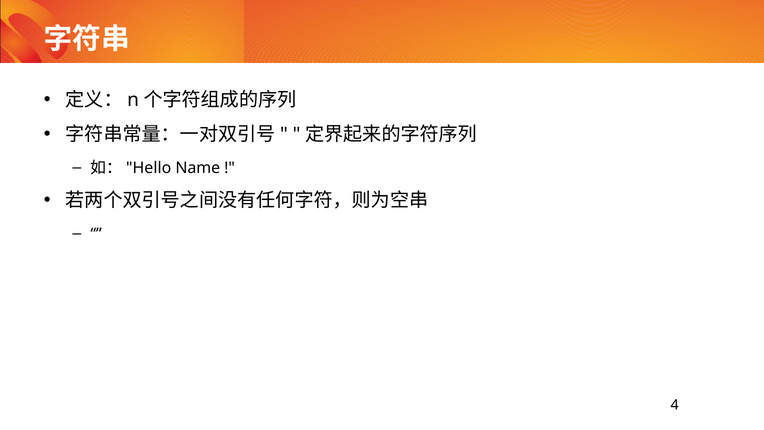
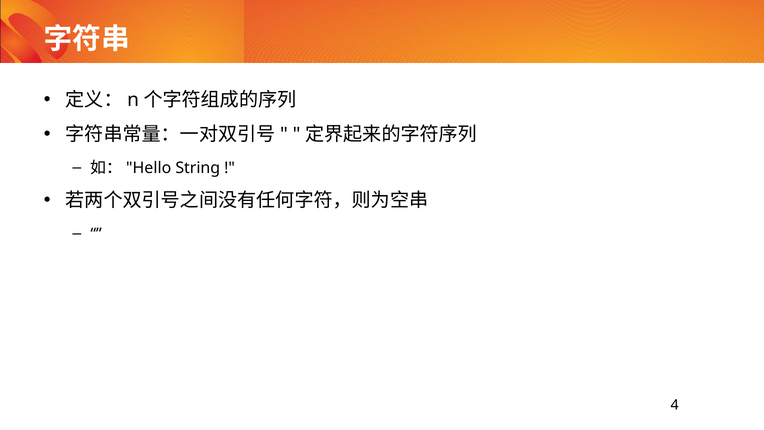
Name: Name -> String
